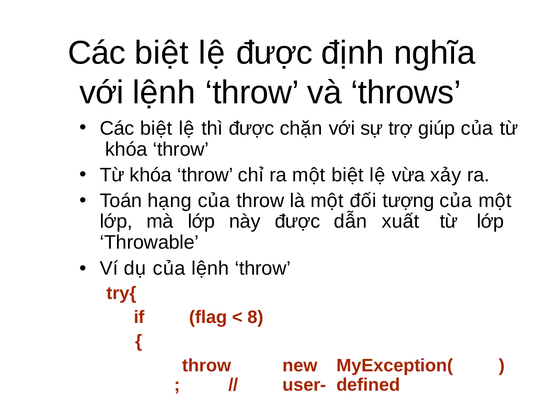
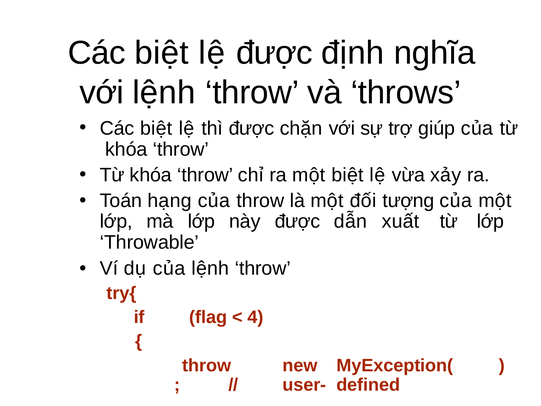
8: 8 -> 4
